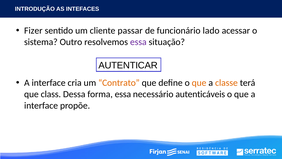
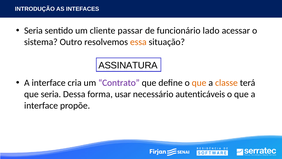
Fizer at (33, 31): Fizer -> Seria
essa at (138, 42) colour: purple -> orange
AUTENTICAR: AUTENTICAR -> ASSINATURA
Contrato colour: orange -> purple
que class: class -> seria
forma essa: essa -> usar
